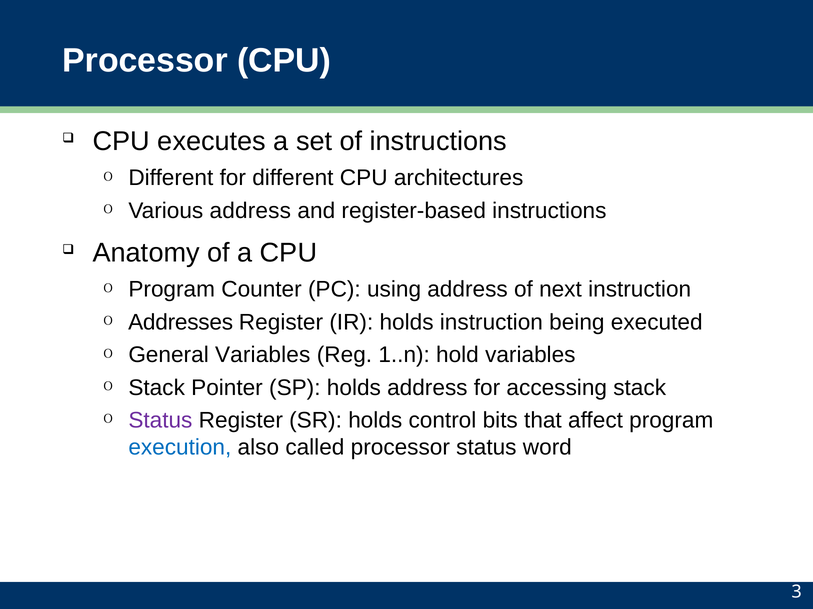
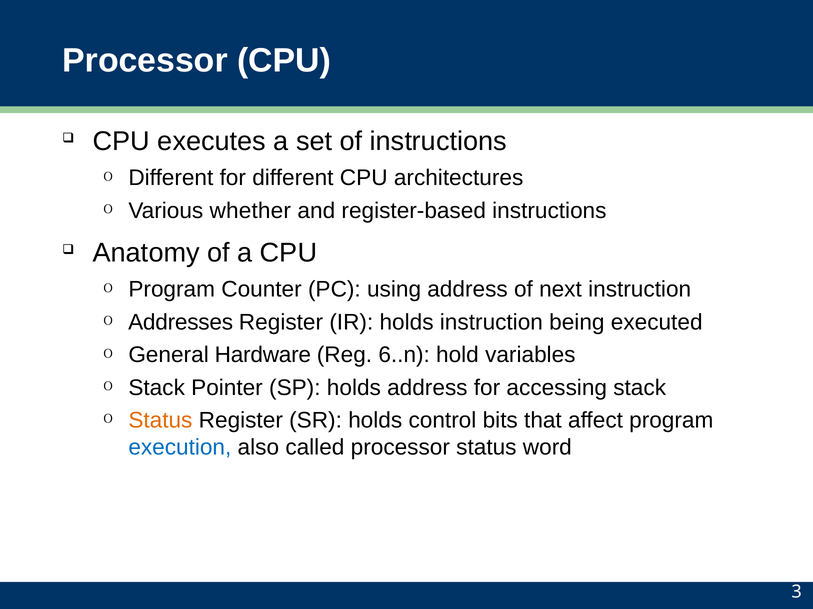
Various address: address -> whether
General Variables: Variables -> Hardware
1..n: 1..n -> 6..n
Status at (160, 421) colour: purple -> orange
